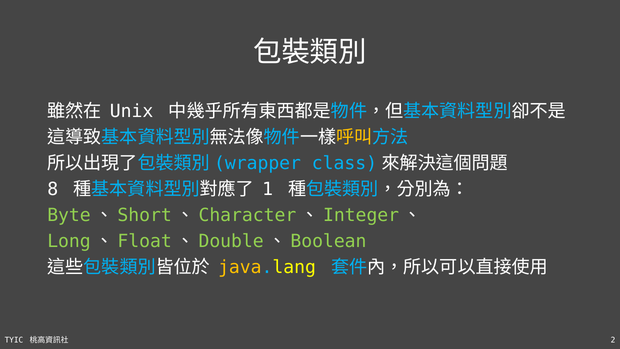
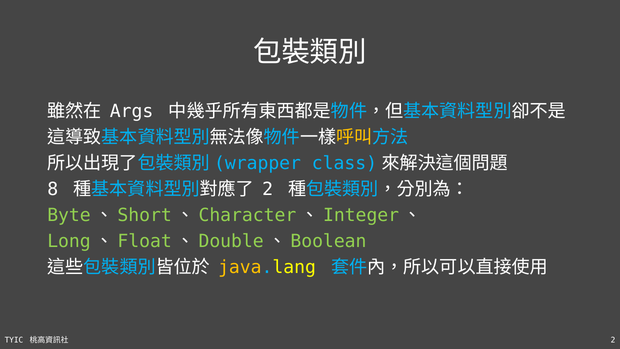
Unix: Unix -> Args
1 at (268, 189): 1 -> 2
